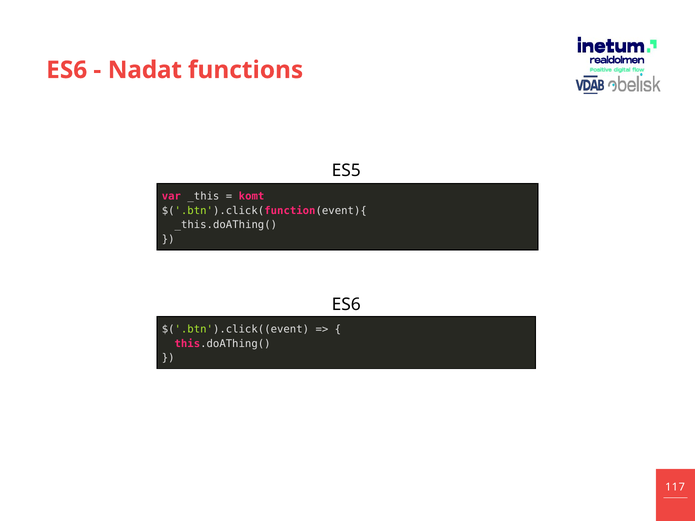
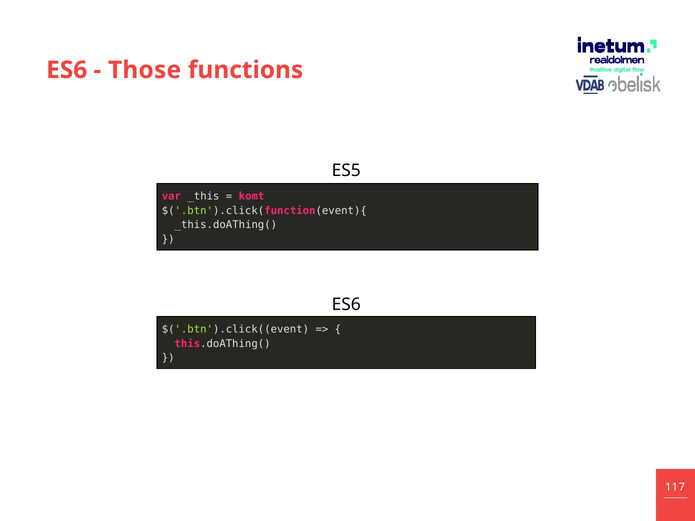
Nadat: Nadat -> Those
